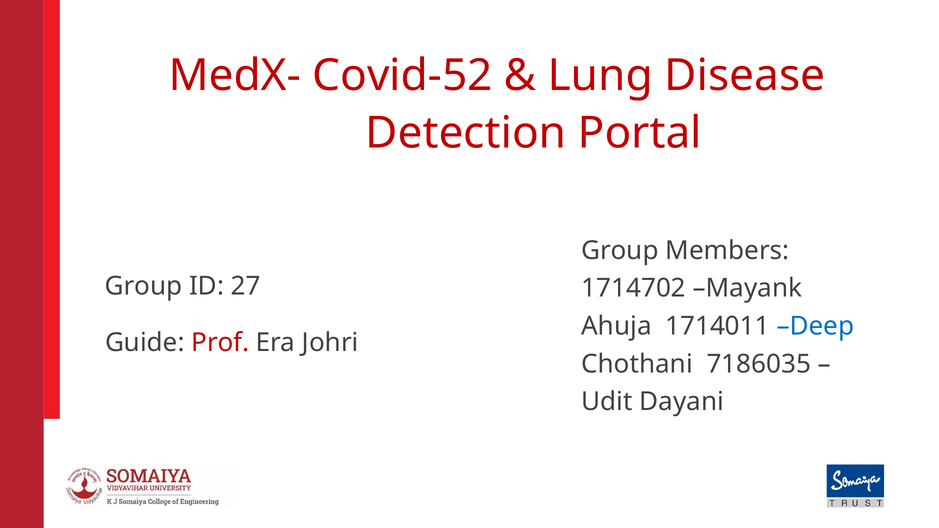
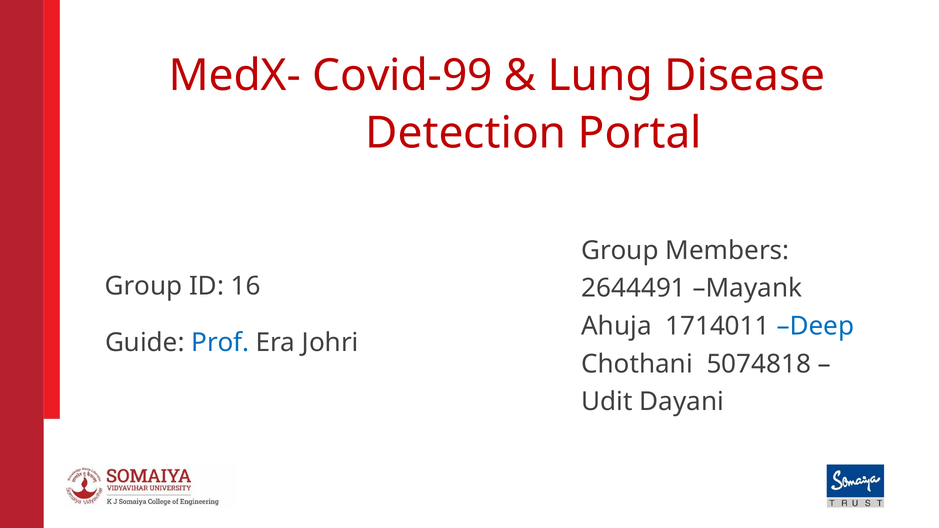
Covid-52: Covid-52 -> Covid-99
27: 27 -> 16
1714702: 1714702 -> 2644491
Prof colour: red -> blue
7186035: 7186035 -> 5074818
